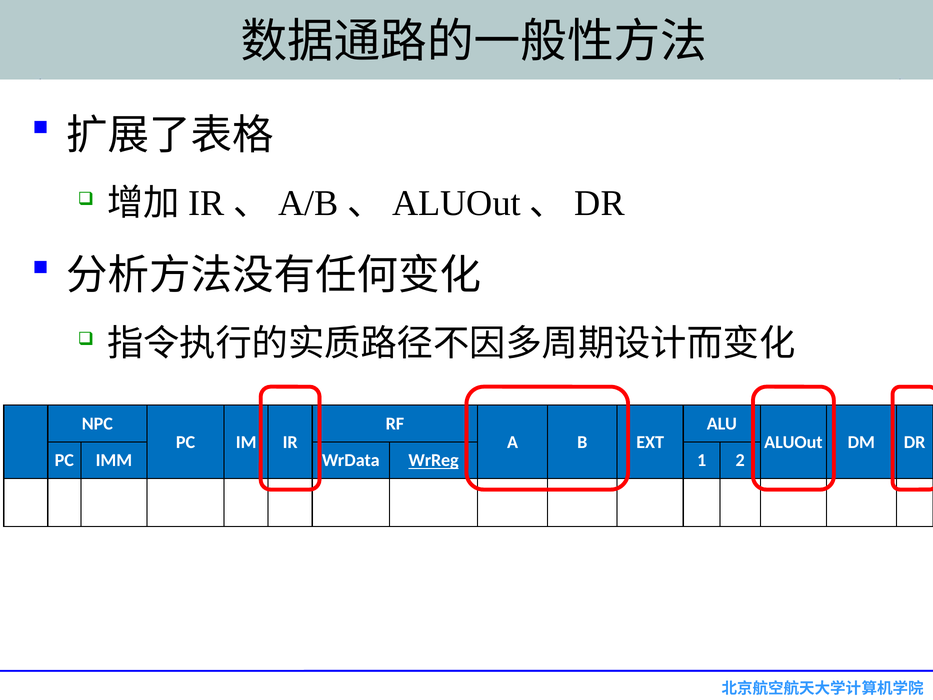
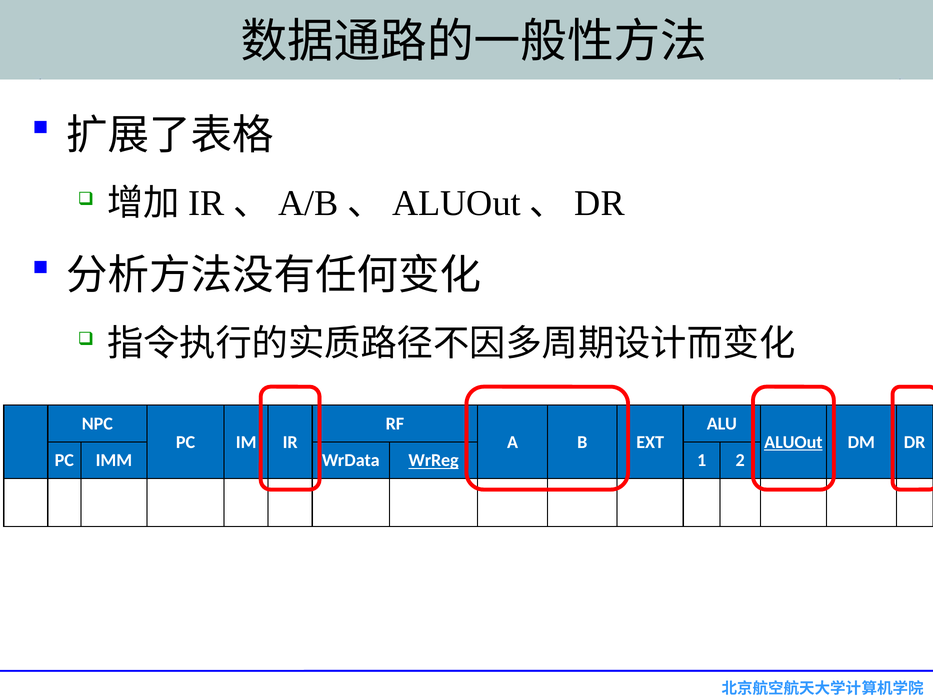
ALUOut at (793, 442) underline: none -> present
